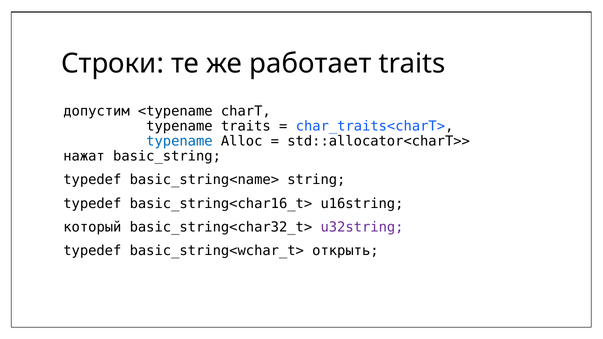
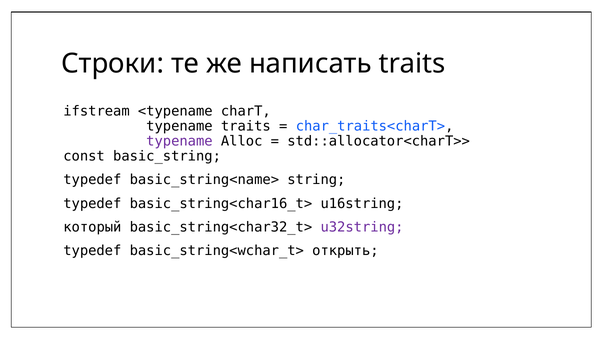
работает: работает -> написать
допустим: допустим -> ifstream
typename at (179, 141) colour: blue -> purple
нажат: нажат -> const
